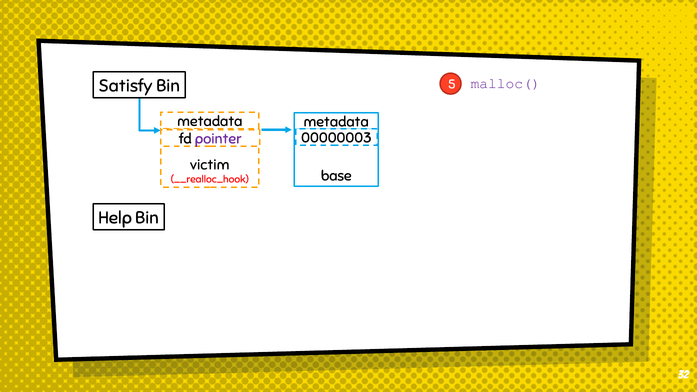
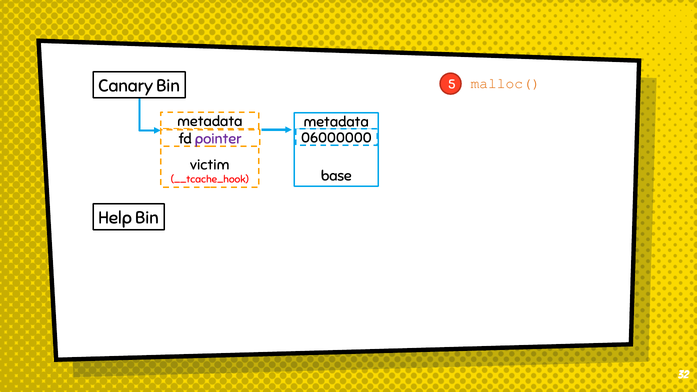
Satisfy: Satisfy -> Canary
malloc( colour: purple -> orange
00000003: 00000003 -> 06000000
__realloc_hook: __realloc_hook -> __tcache_hook
